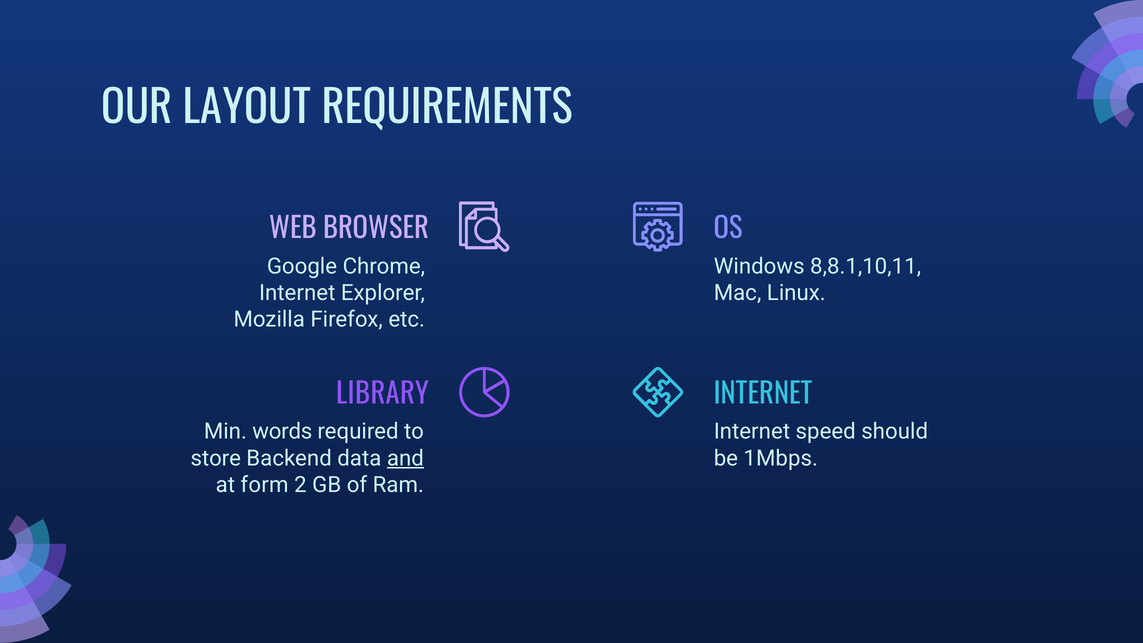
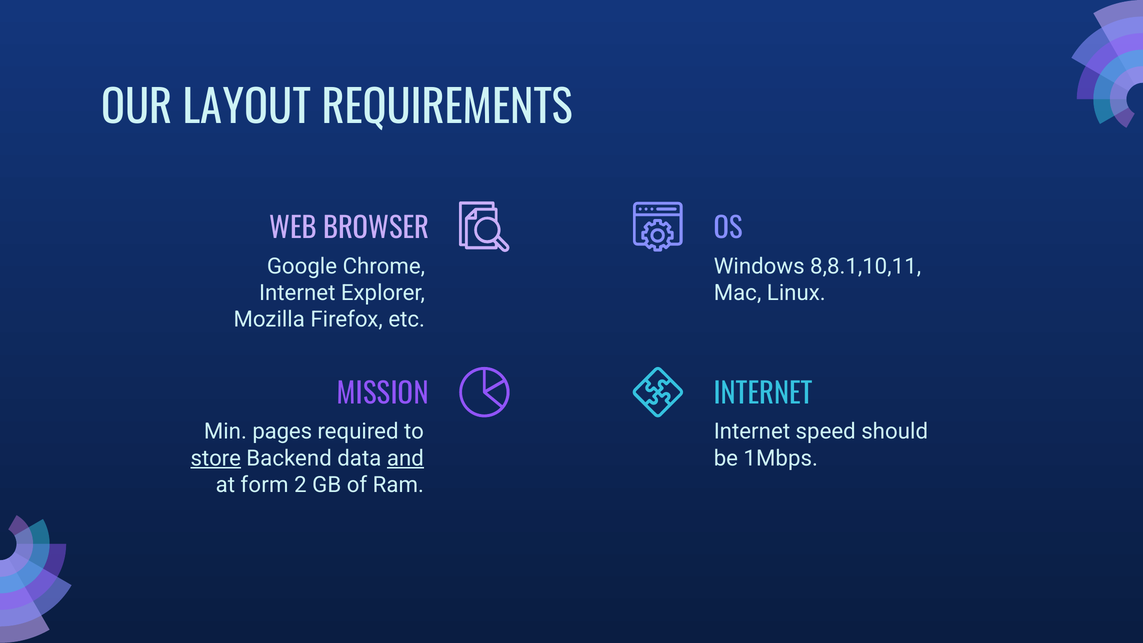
LIBRARY: LIBRARY -> MISSION
words: words -> pages
store underline: none -> present
